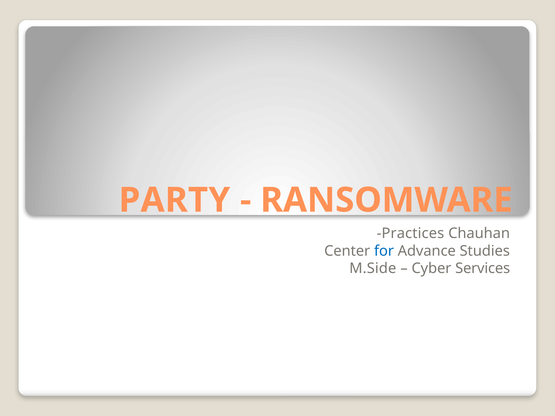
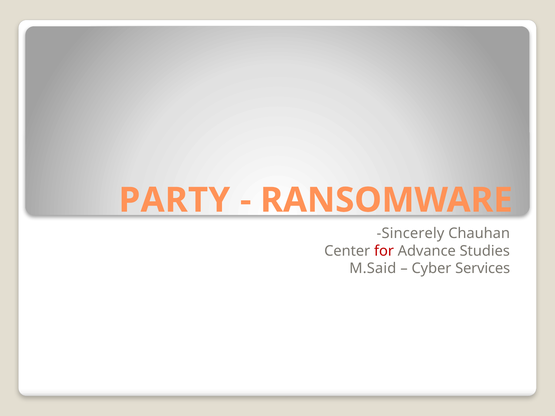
Practices: Practices -> Sincerely
for colour: blue -> red
M.Side: M.Side -> M.Said
